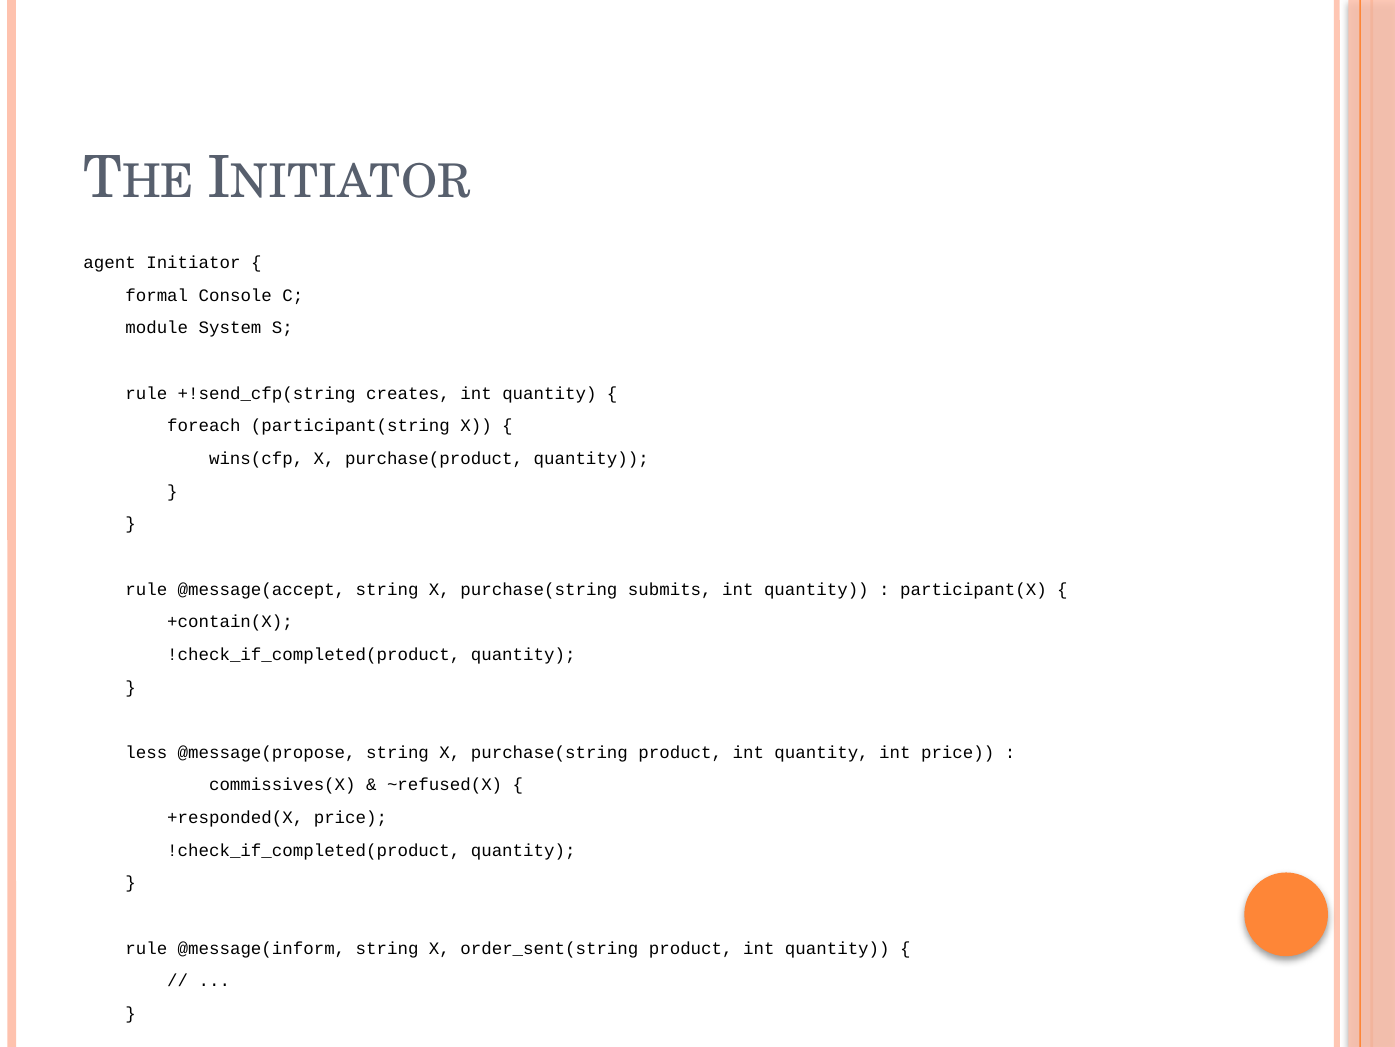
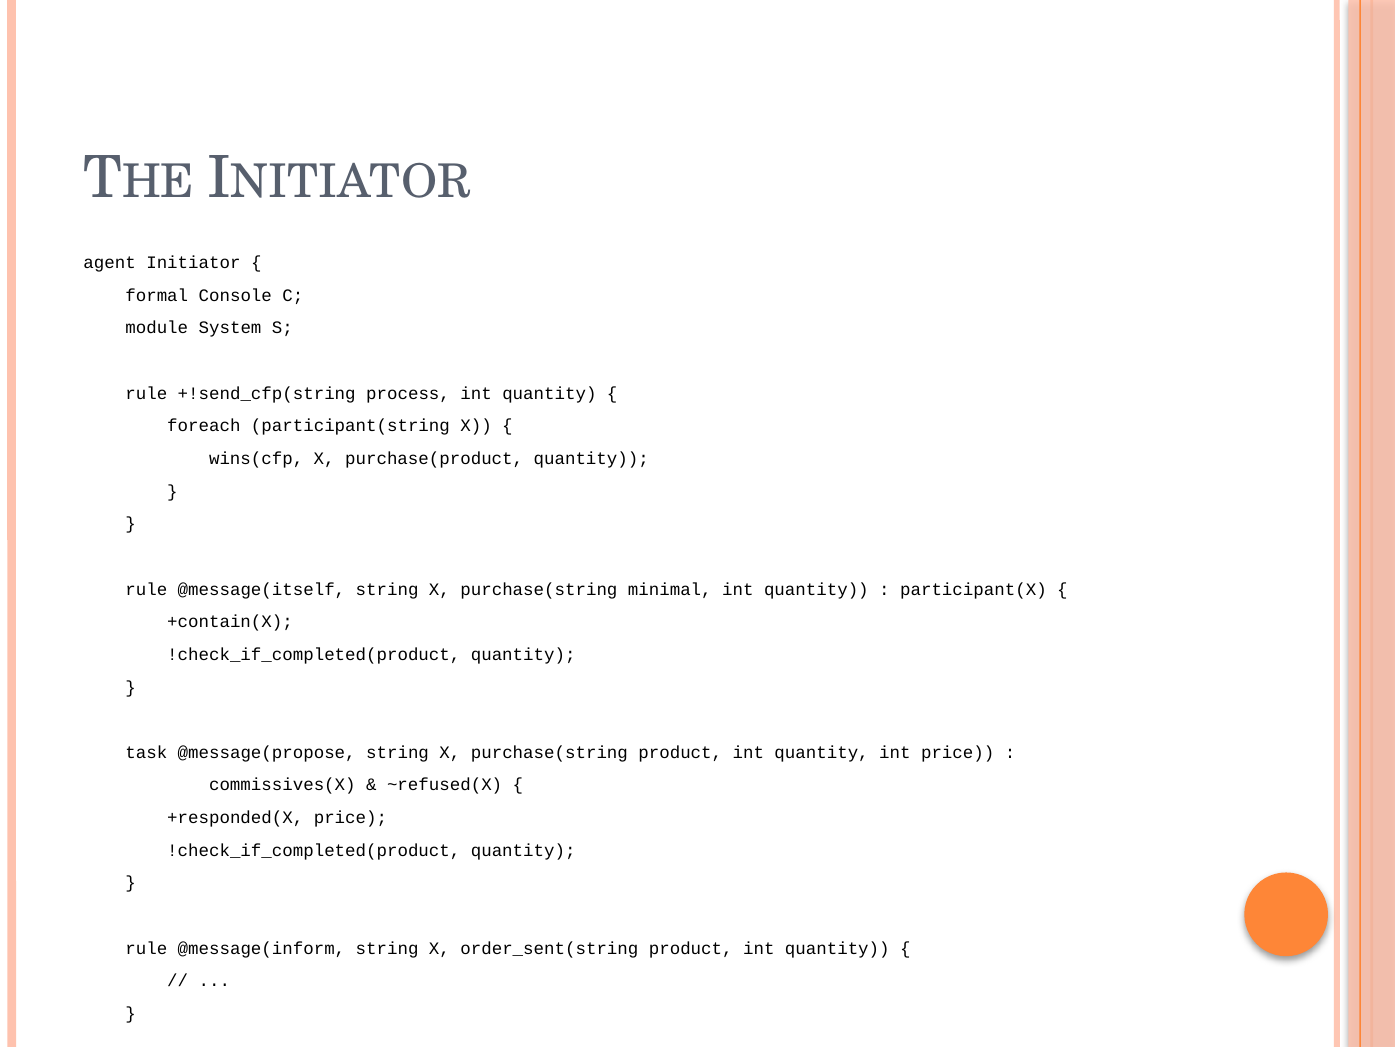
creates: creates -> process
@message(accept: @message(accept -> @message(itself
submits: submits -> minimal
less: less -> task
